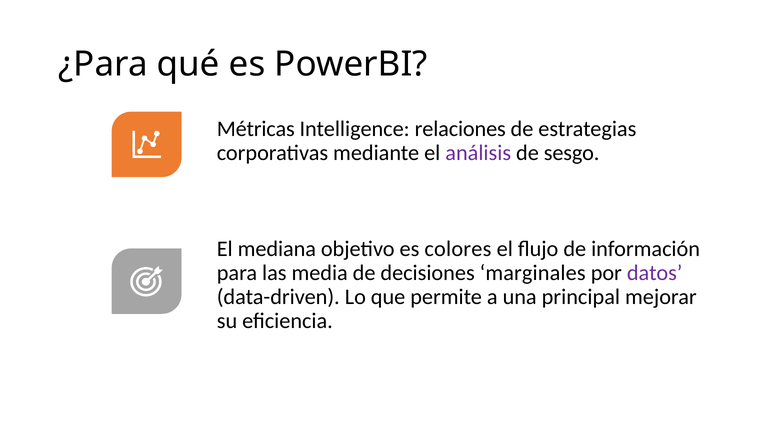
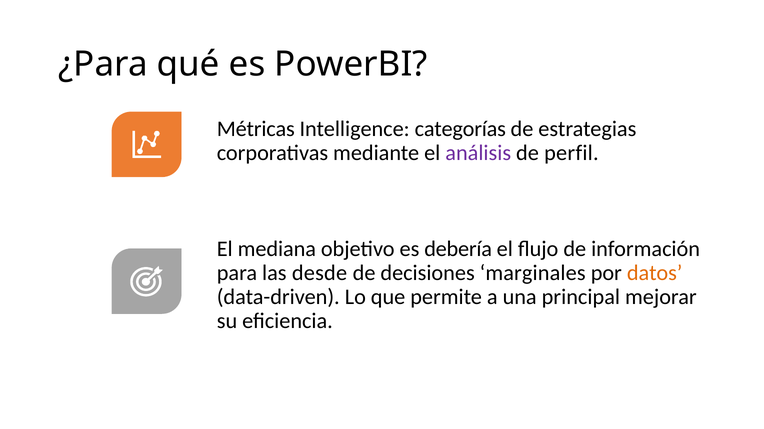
relaciones: relaciones -> categorías
sesgo: sesgo -> perfil
colores: colores -> debería
media: media -> desde
datos colour: purple -> orange
